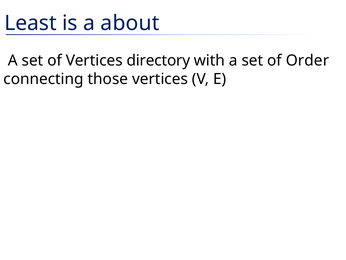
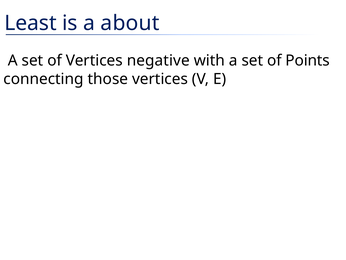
directory: directory -> negative
Order: Order -> Points
